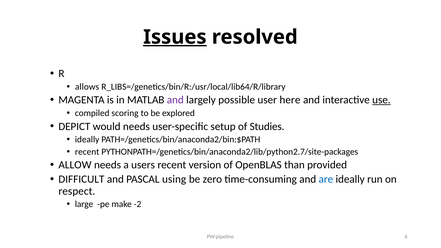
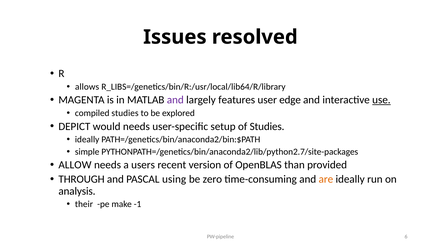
Issues underline: present -> none
possible: possible -> features
here: here -> edge
compiled scoring: scoring -> studies
recent at (87, 152): recent -> simple
DIFFICULT: DIFFICULT -> THROUGH
are colour: blue -> orange
respect: respect -> analysis
large: large -> their
-2: -2 -> -1
